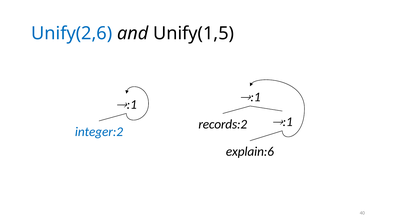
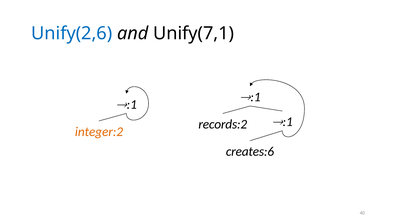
Unify(1,5: Unify(1,5 -> Unify(7,1
integer:2 colour: blue -> orange
explain:6: explain:6 -> creates:6
